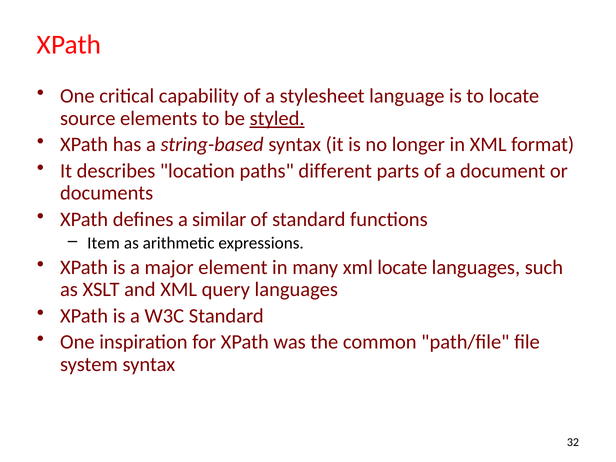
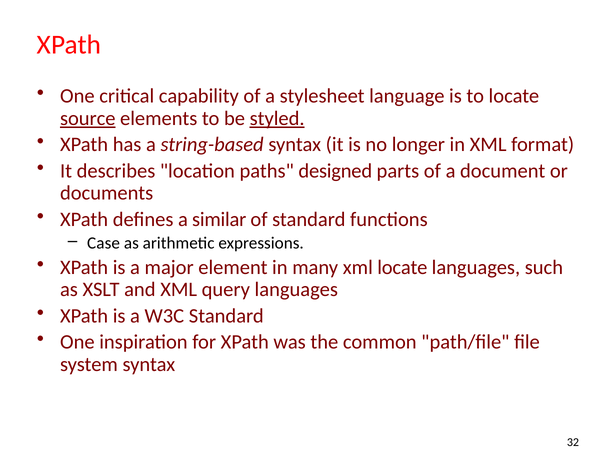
source underline: none -> present
different: different -> designed
Item: Item -> Case
